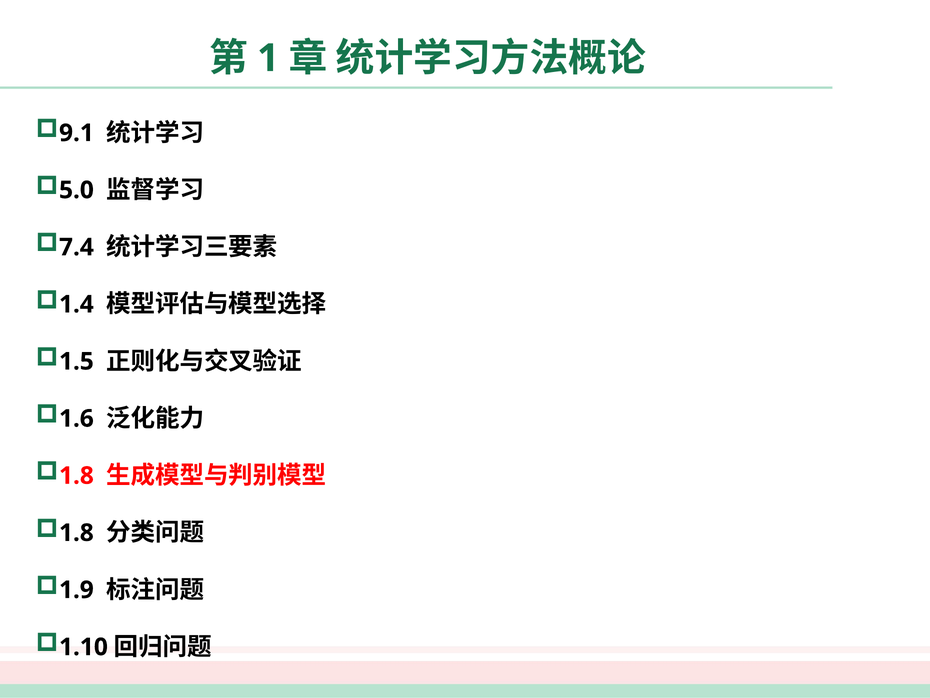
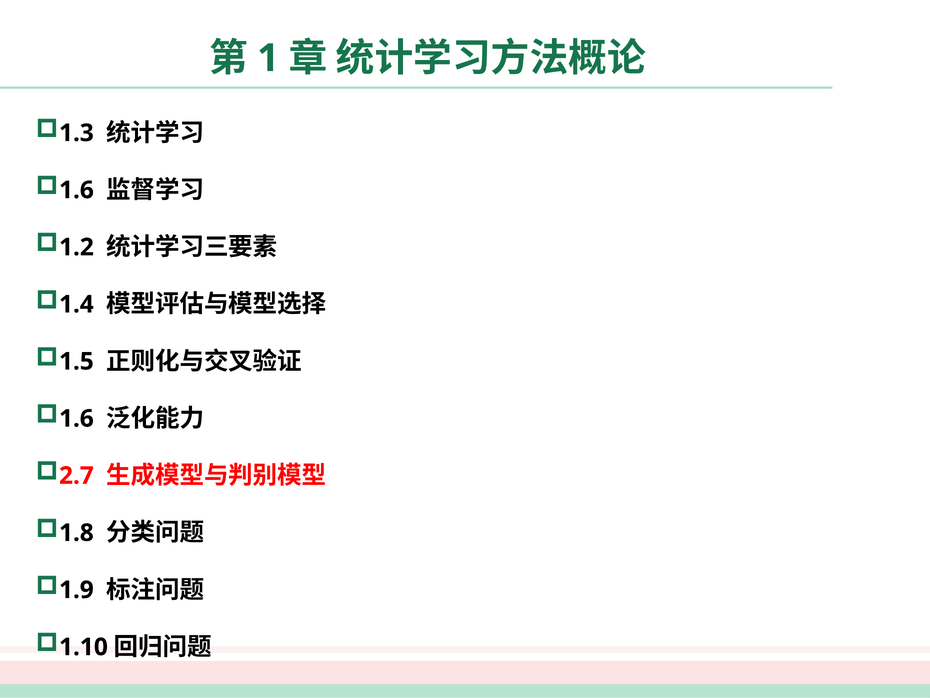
9.1: 9.1 -> 1.3
5.0 at (76, 190): 5.0 -> 1.6
7.4: 7.4 -> 1.2
1.8 at (76, 475): 1.8 -> 2.7
